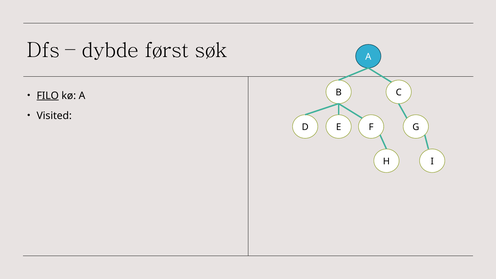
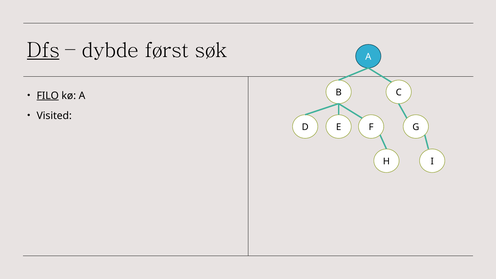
Dfs underline: none -> present
